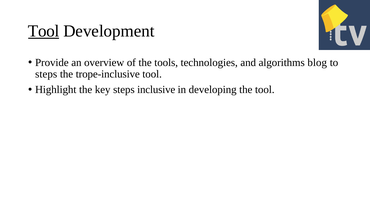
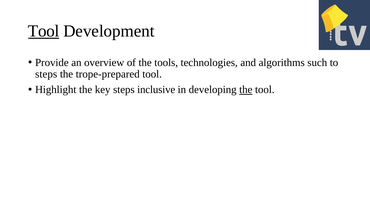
blog: blog -> such
trope-inclusive: trope-inclusive -> trope-prepared
the at (246, 90) underline: none -> present
